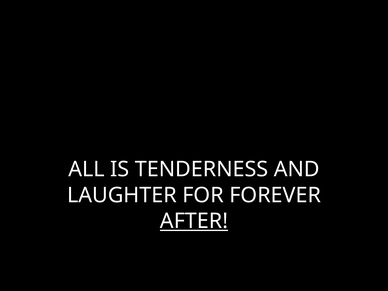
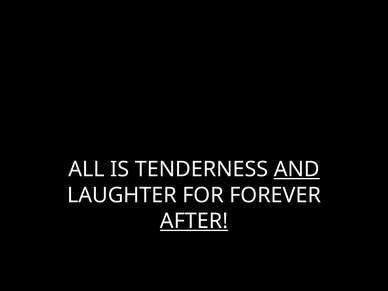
AND underline: none -> present
